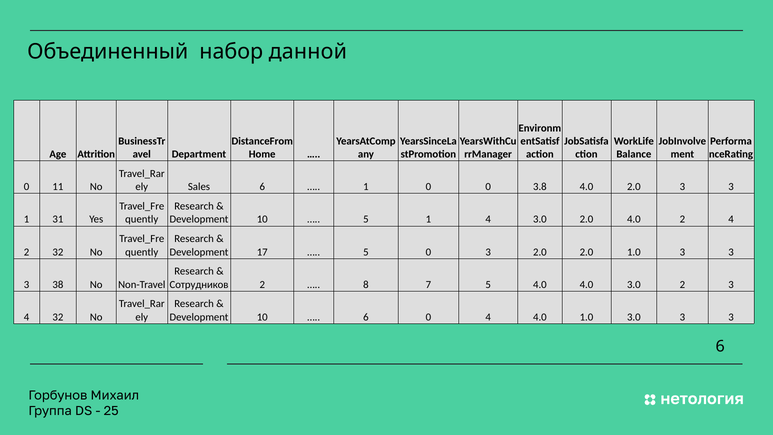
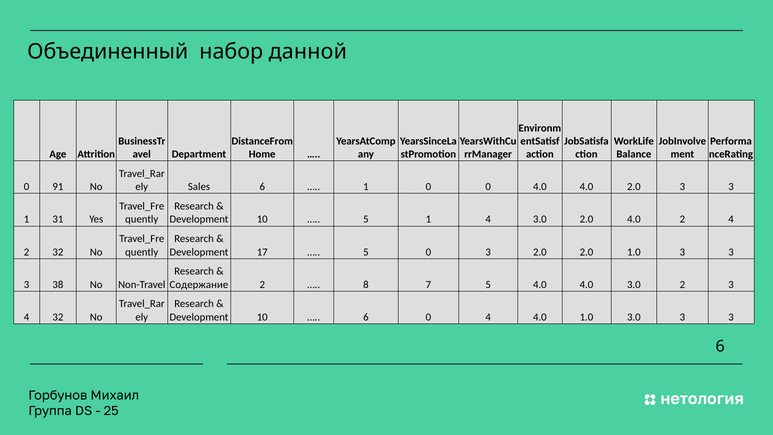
11: 11 -> 91
0 3.8: 3.8 -> 4.0
Сотрудников: Сотрудников -> Содержание
